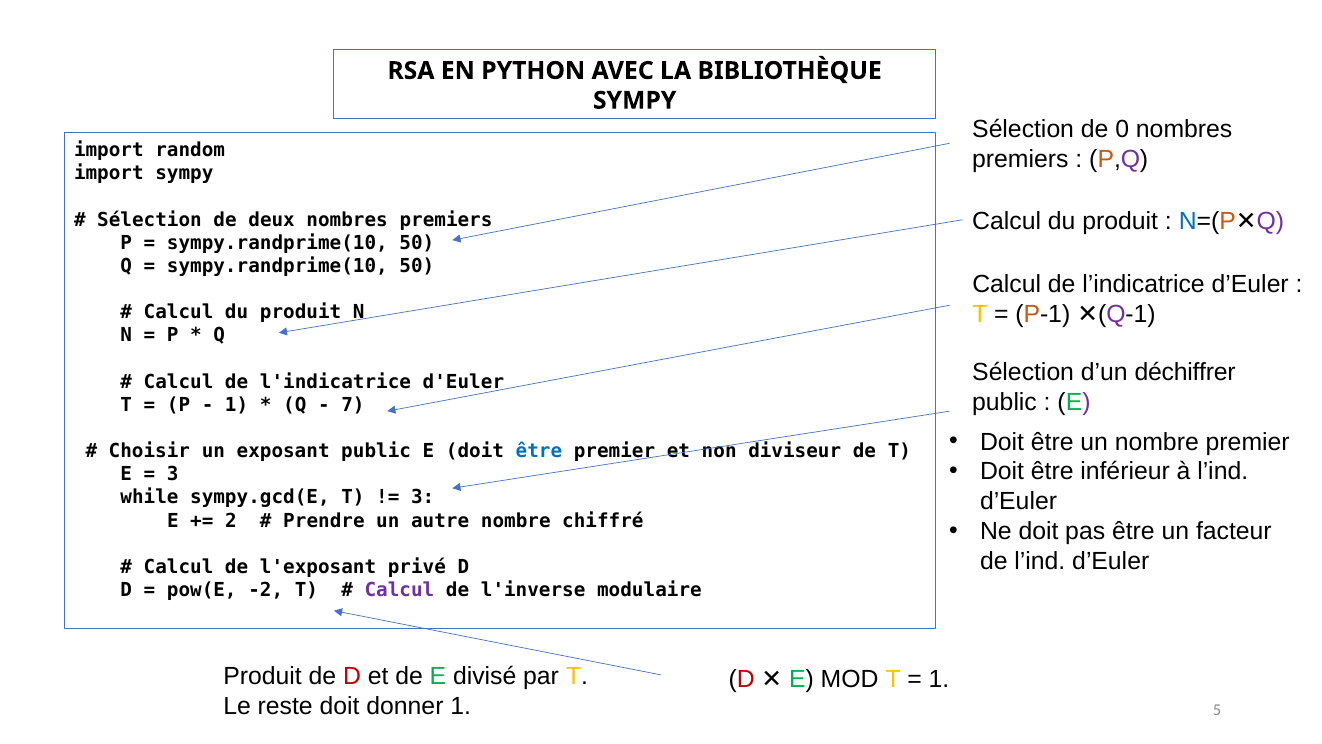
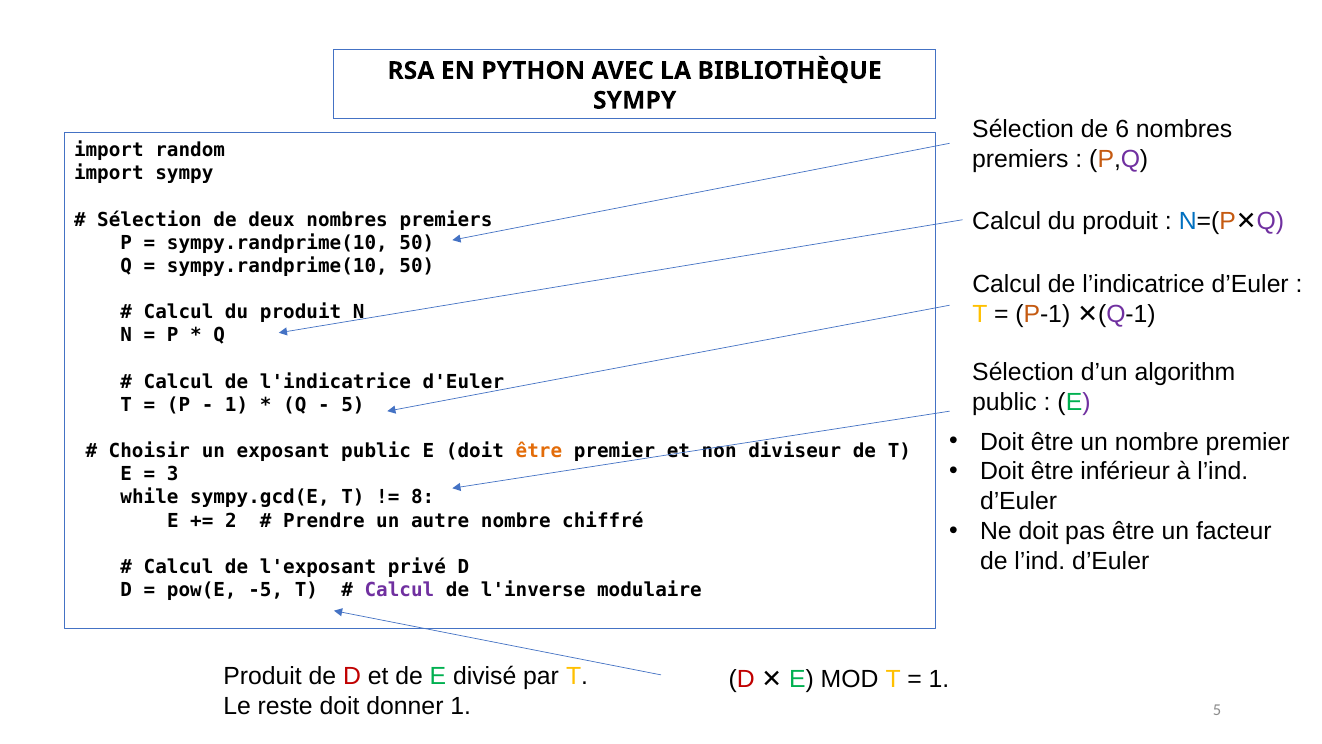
0: 0 -> 6
déchiffrer: déchiffrer -> algorithm
7 at (353, 405): 7 -> 5
être at (539, 451) colour: blue -> orange
3 at (423, 497): 3 -> 8
-2: -2 -> -5
